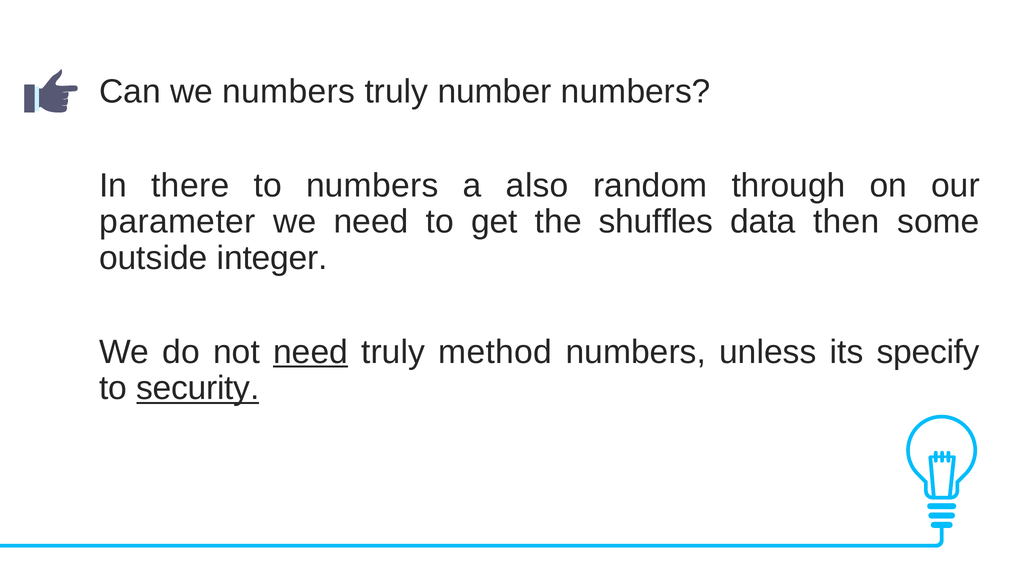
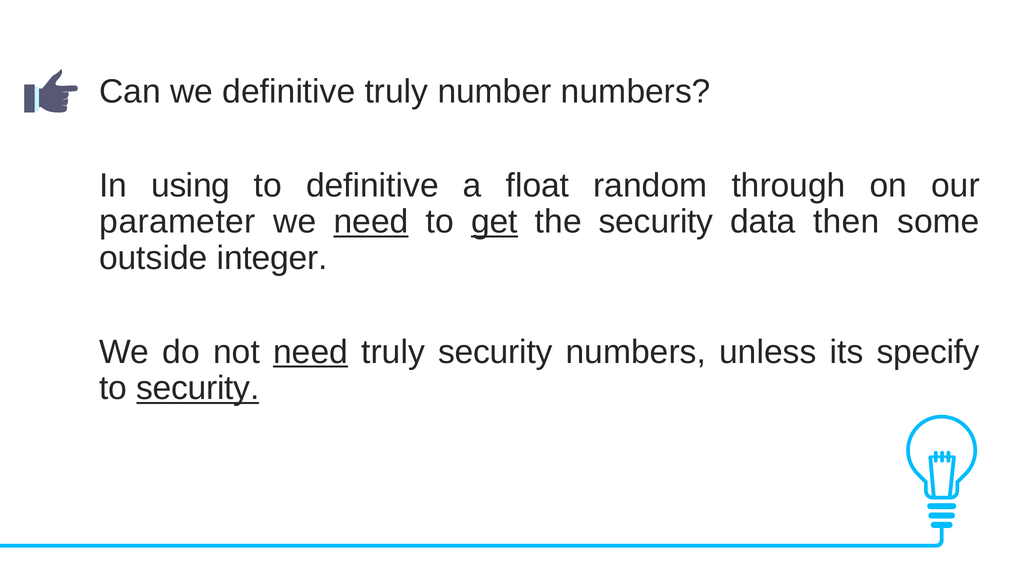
we numbers: numbers -> definitive
there: there -> using
to numbers: numbers -> definitive
also: also -> float
need at (371, 222) underline: none -> present
get underline: none -> present
the shuffles: shuffles -> security
truly method: method -> security
